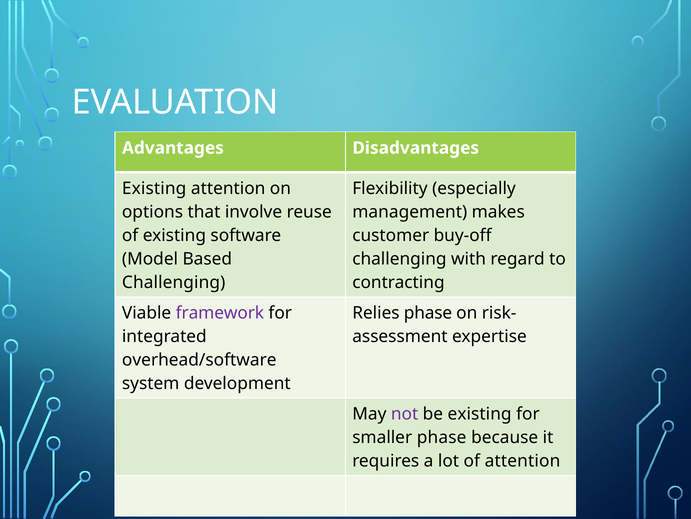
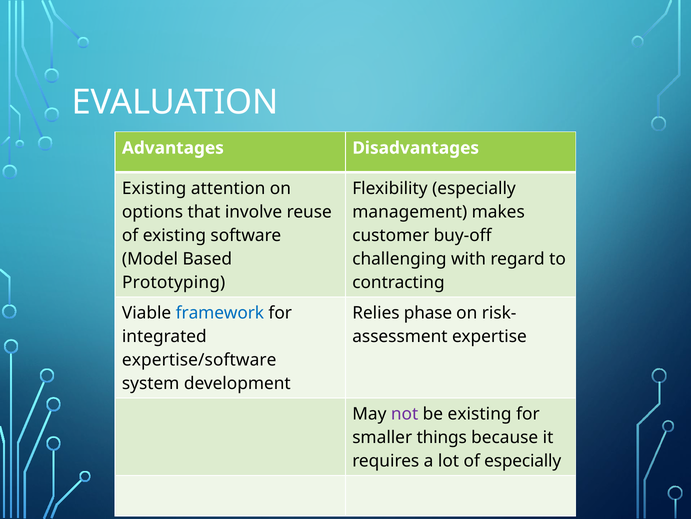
Challenging at (174, 282): Challenging -> Prototyping
framework colour: purple -> blue
overhead/software: overhead/software -> expertise/software
smaller phase: phase -> things
of attention: attention -> especially
